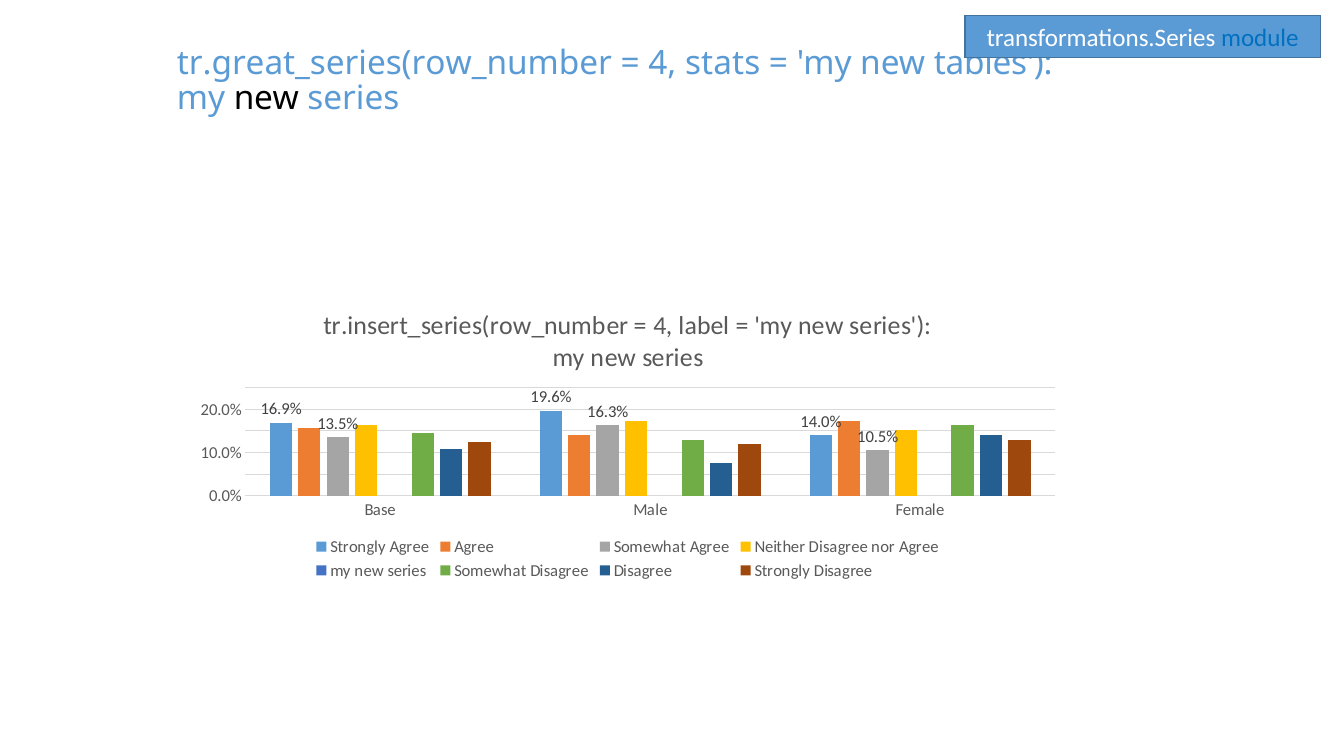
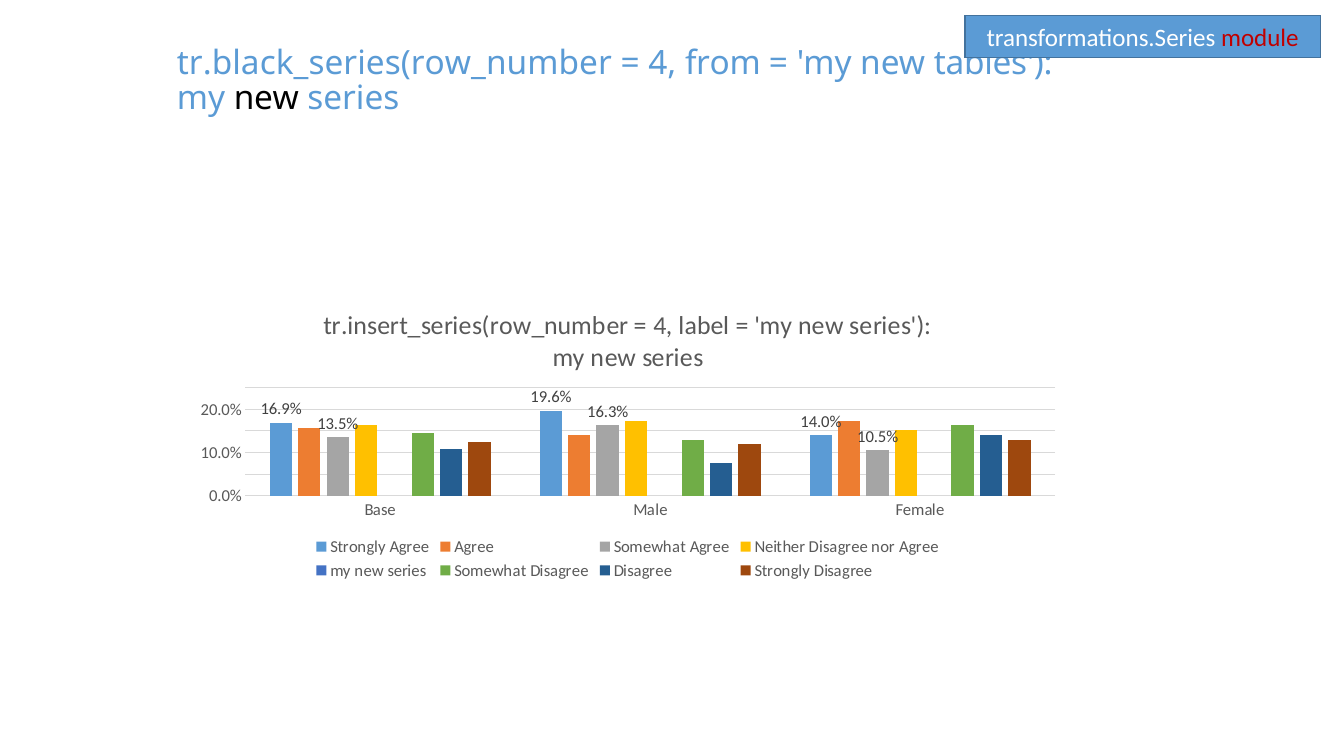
module colour: blue -> red
tr.great_series(row_number: tr.great_series(row_number -> tr.black_series(row_number
stats: stats -> from
